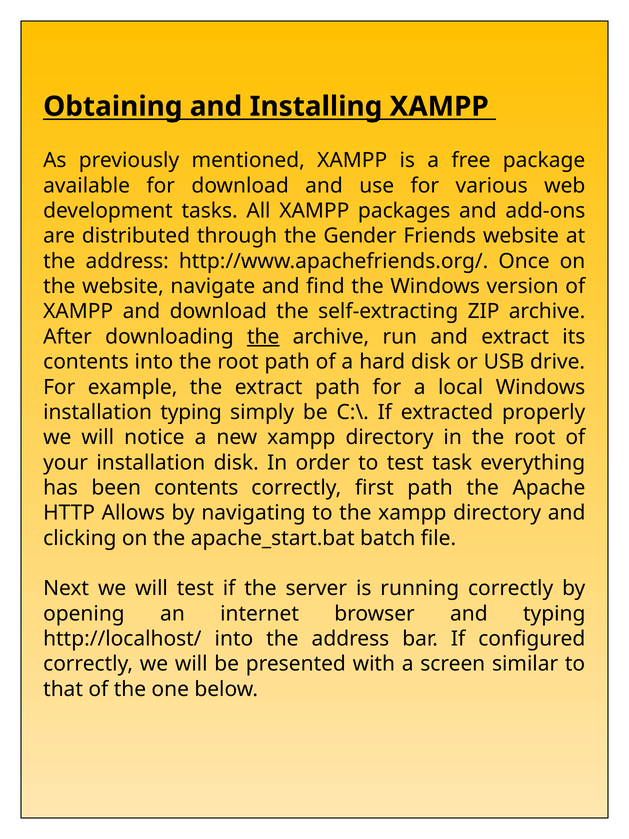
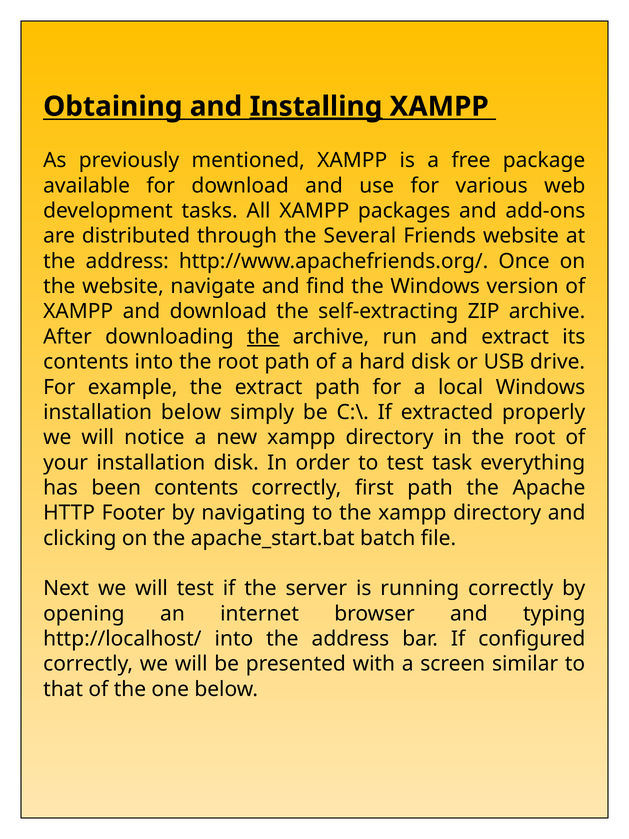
Installing underline: none -> present
Gender: Gender -> Several
installation typing: typing -> below
Allows: Allows -> Footer
